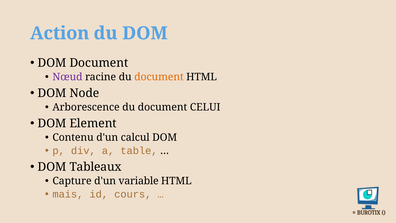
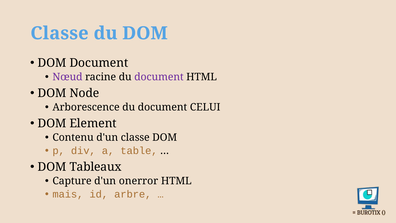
Action at (60, 33): Action -> Classe
document at (159, 77) colour: orange -> purple
d'un calcul: calcul -> classe
variable: variable -> onerror
cours: cours -> arbre
